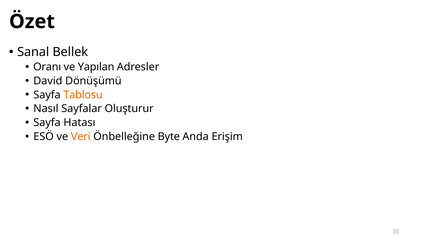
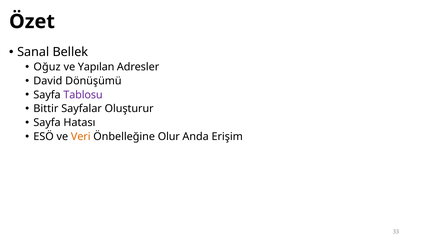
Oranı: Oranı -> Oğuz
Tablosu colour: orange -> purple
Nasıl: Nasıl -> Bittir
Byte: Byte -> Olur
